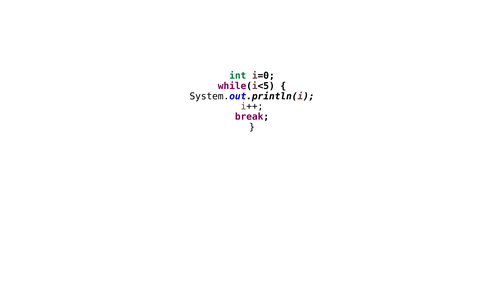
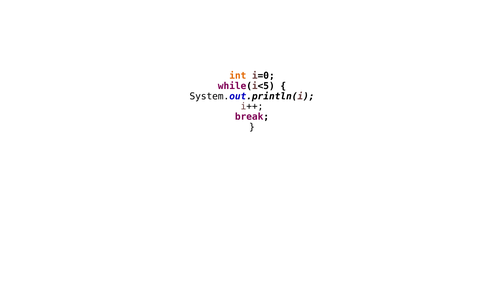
int colour: green -> orange
